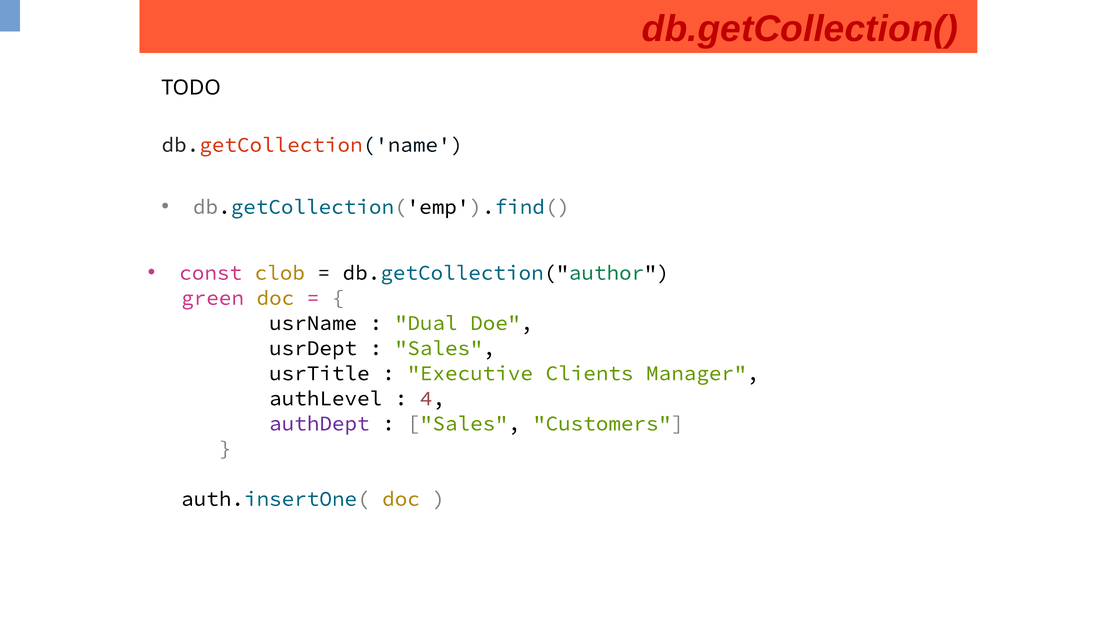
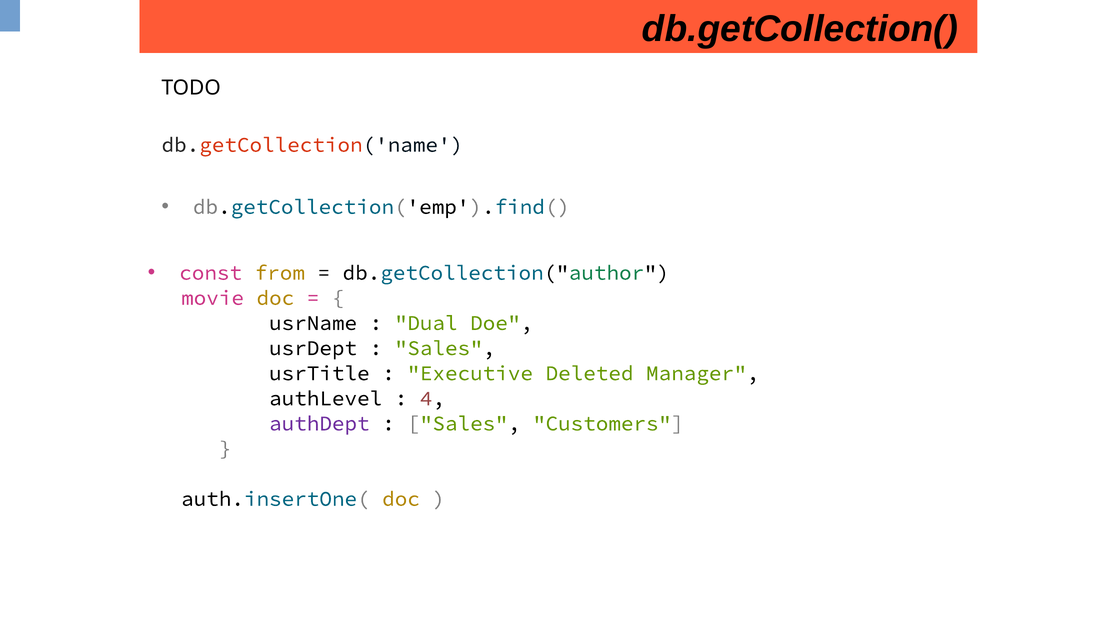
db.getCollection( colour: red -> black
clob: clob -> from
green: green -> movie
Clients: Clients -> Deleted
